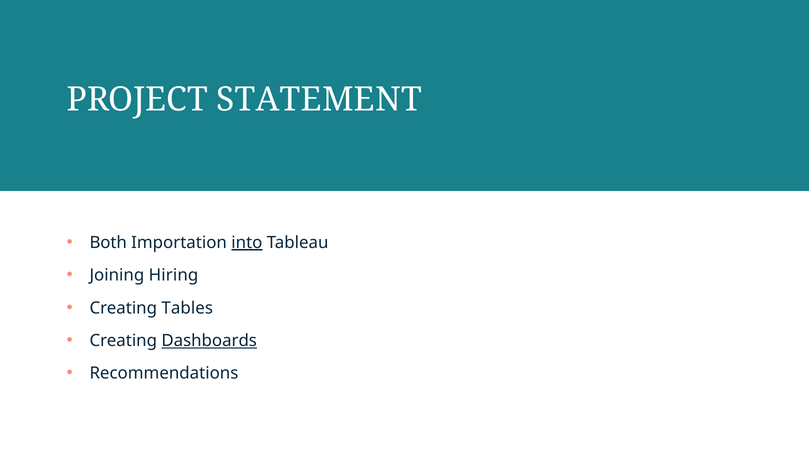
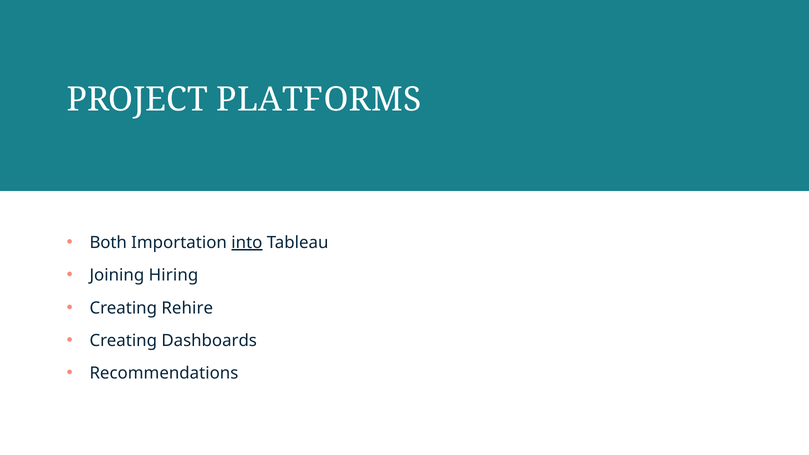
STATEMENT: STATEMENT -> PLATFORMS
Tables: Tables -> Rehire
Dashboards underline: present -> none
